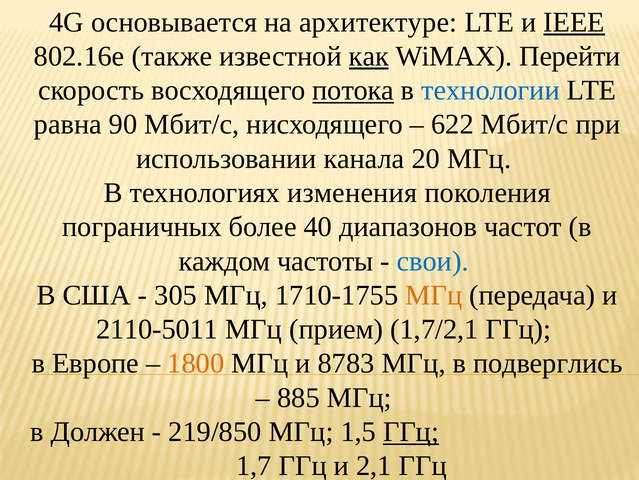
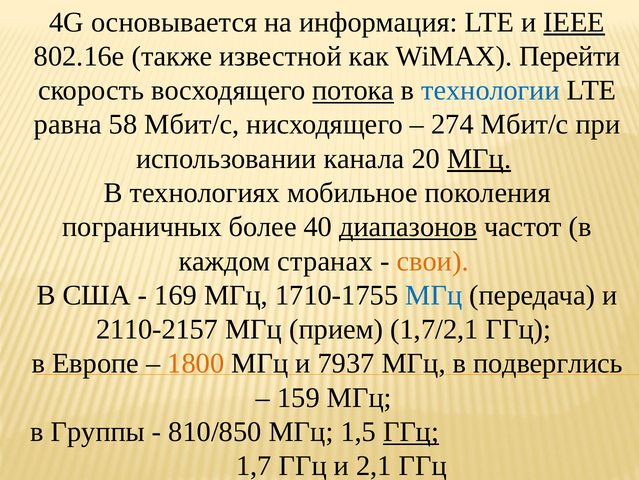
архитектуре: архитектуре -> информация
как underline: present -> none
90: 90 -> 58
622: 622 -> 274
МГц at (479, 159) underline: none -> present
изменения: изменения -> мобильное
диапазонов underline: none -> present
частоты: частоты -> странах
свои colour: blue -> orange
305: 305 -> 169
МГц at (434, 295) colour: orange -> blue
2110-5011: 2110-5011 -> 2110-2157
8783: 8783 -> 7937
885: 885 -> 159
Должен: Должен -> Группы
219/850: 219/850 -> 810/850
